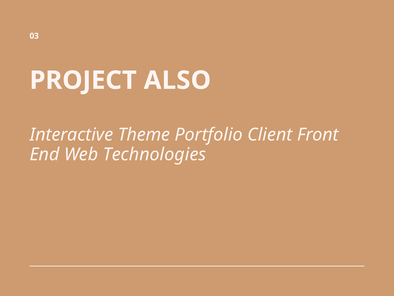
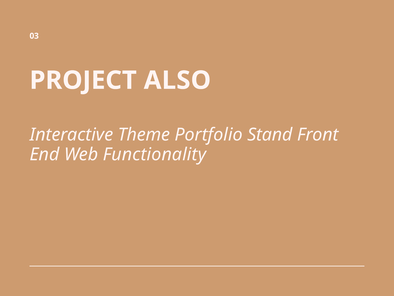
Client: Client -> Stand
Technologies: Technologies -> Functionality
